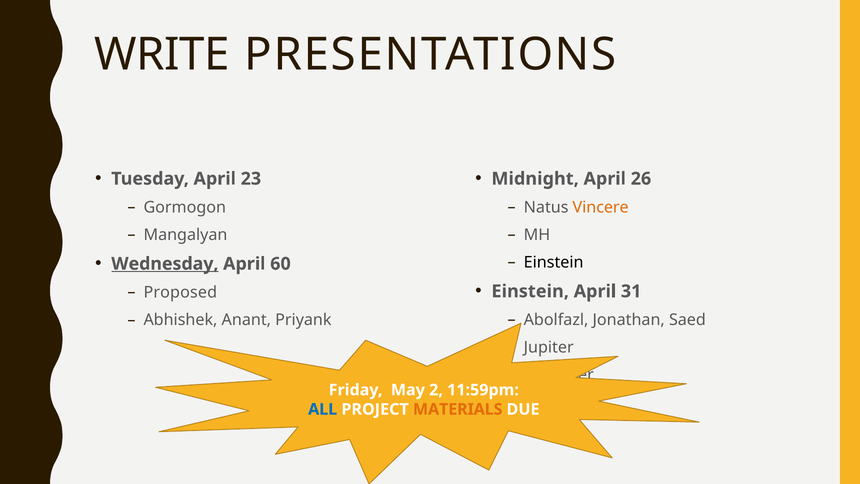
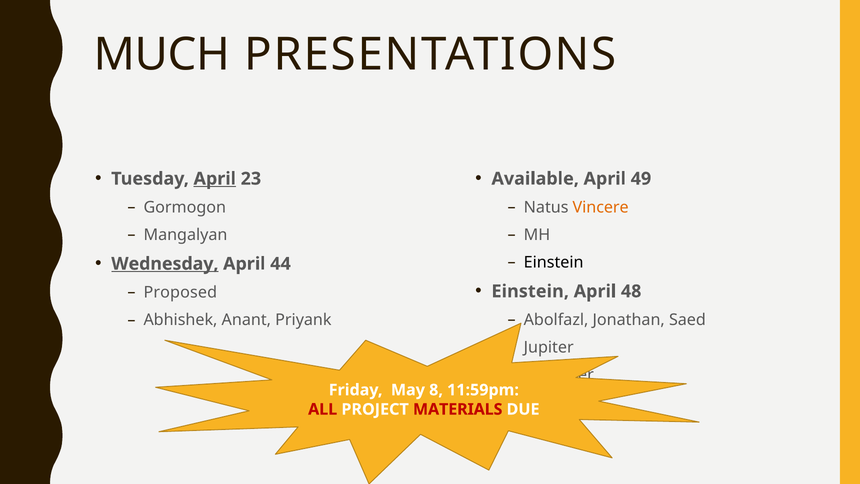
WRITE: WRITE -> MUCH
April at (215, 179) underline: none -> present
Midnight: Midnight -> Available
26: 26 -> 49
60: 60 -> 44
31: 31 -> 48
2: 2 -> 8
ALL colour: blue -> red
MATERIALS colour: orange -> red
